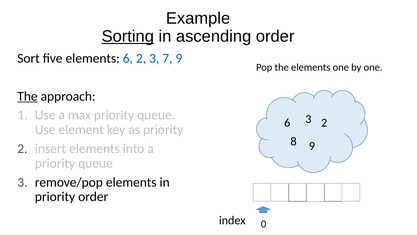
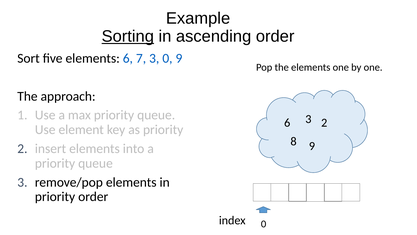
elements 6 2: 2 -> 7
3 7: 7 -> 0
The at (27, 96) underline: present -> none
